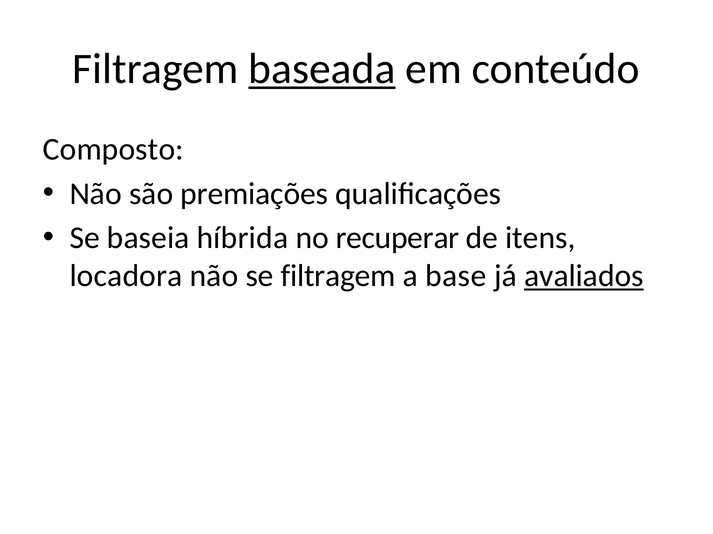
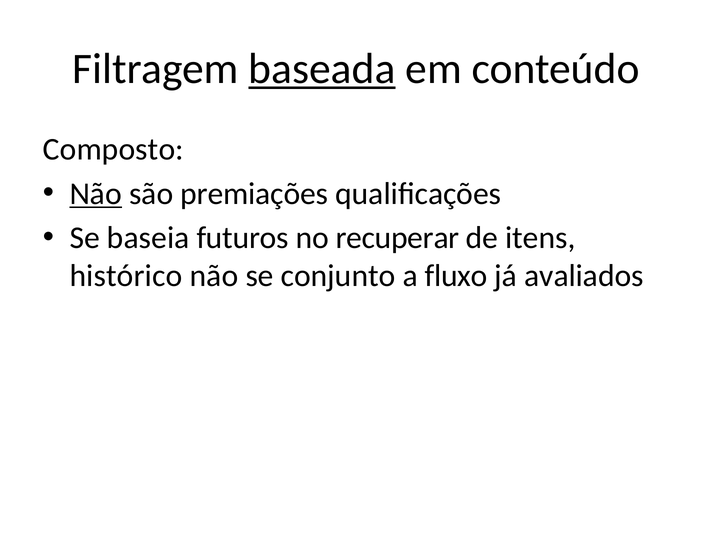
Não at (96, 194) underline: none -> present
híbrida: híbrida -> futuros
locadora: locadora -> histórico
se filtragem: filtragem -> conjunto
base: base -> fluxo
avaliados underline: present -> none
